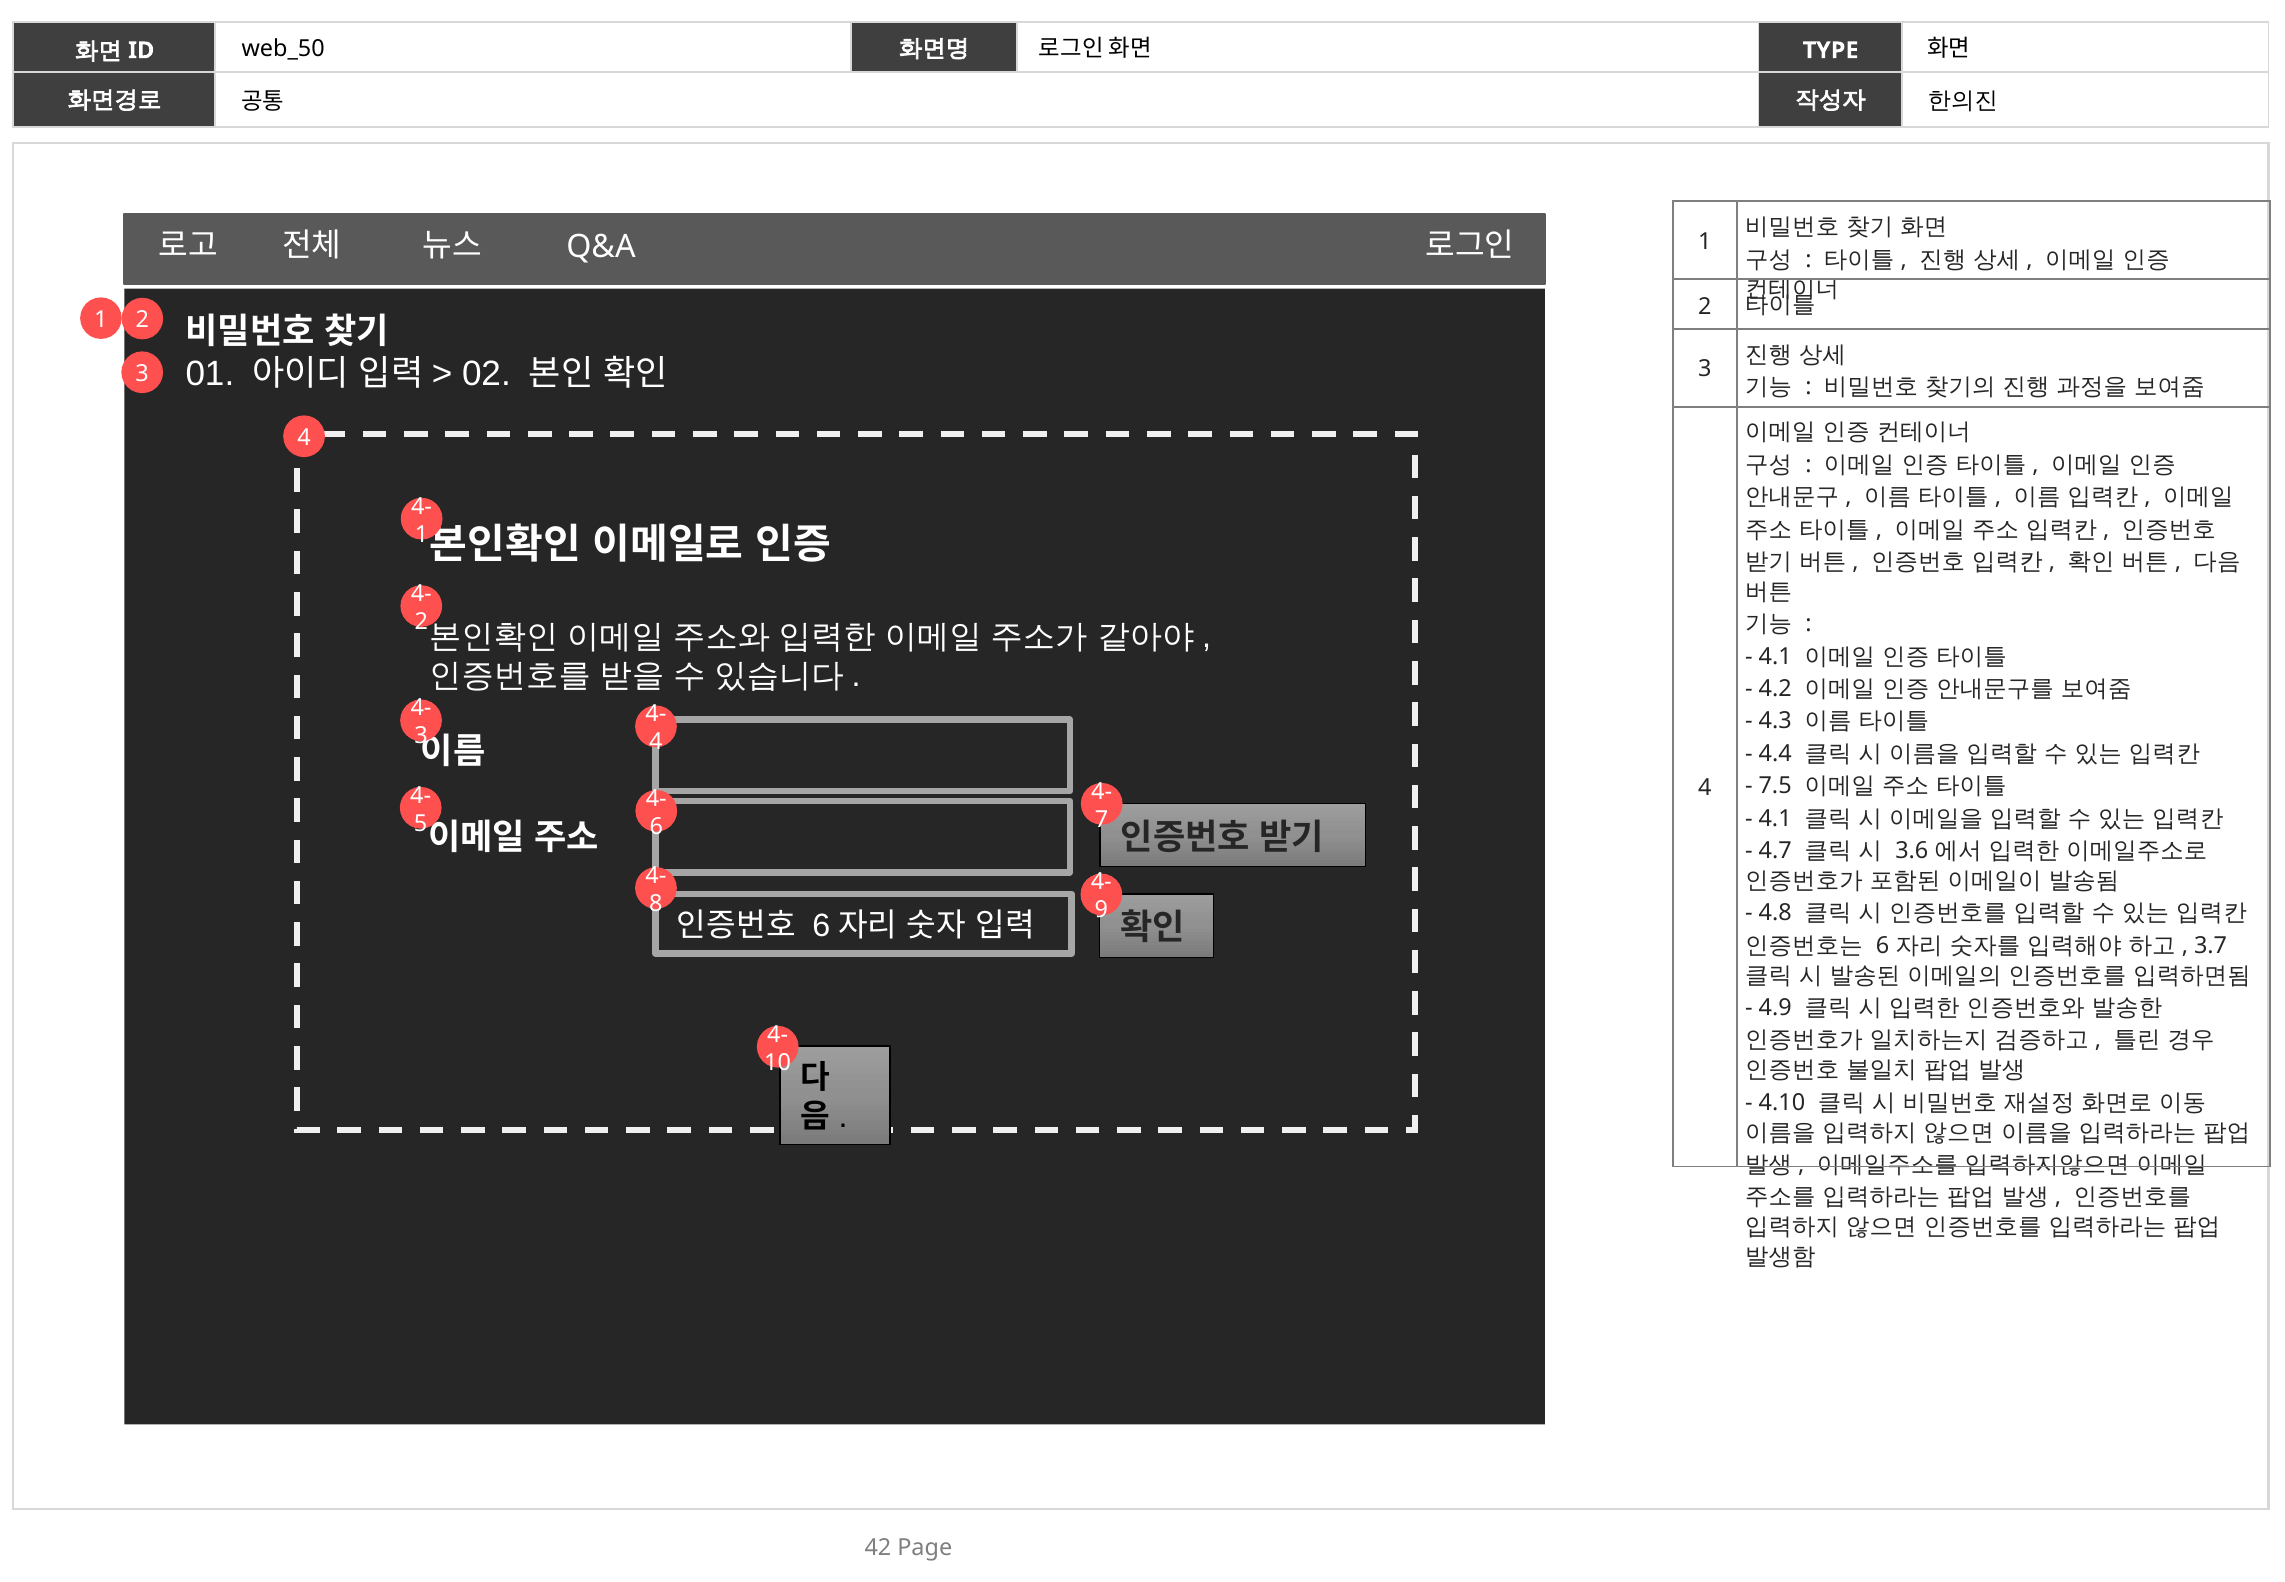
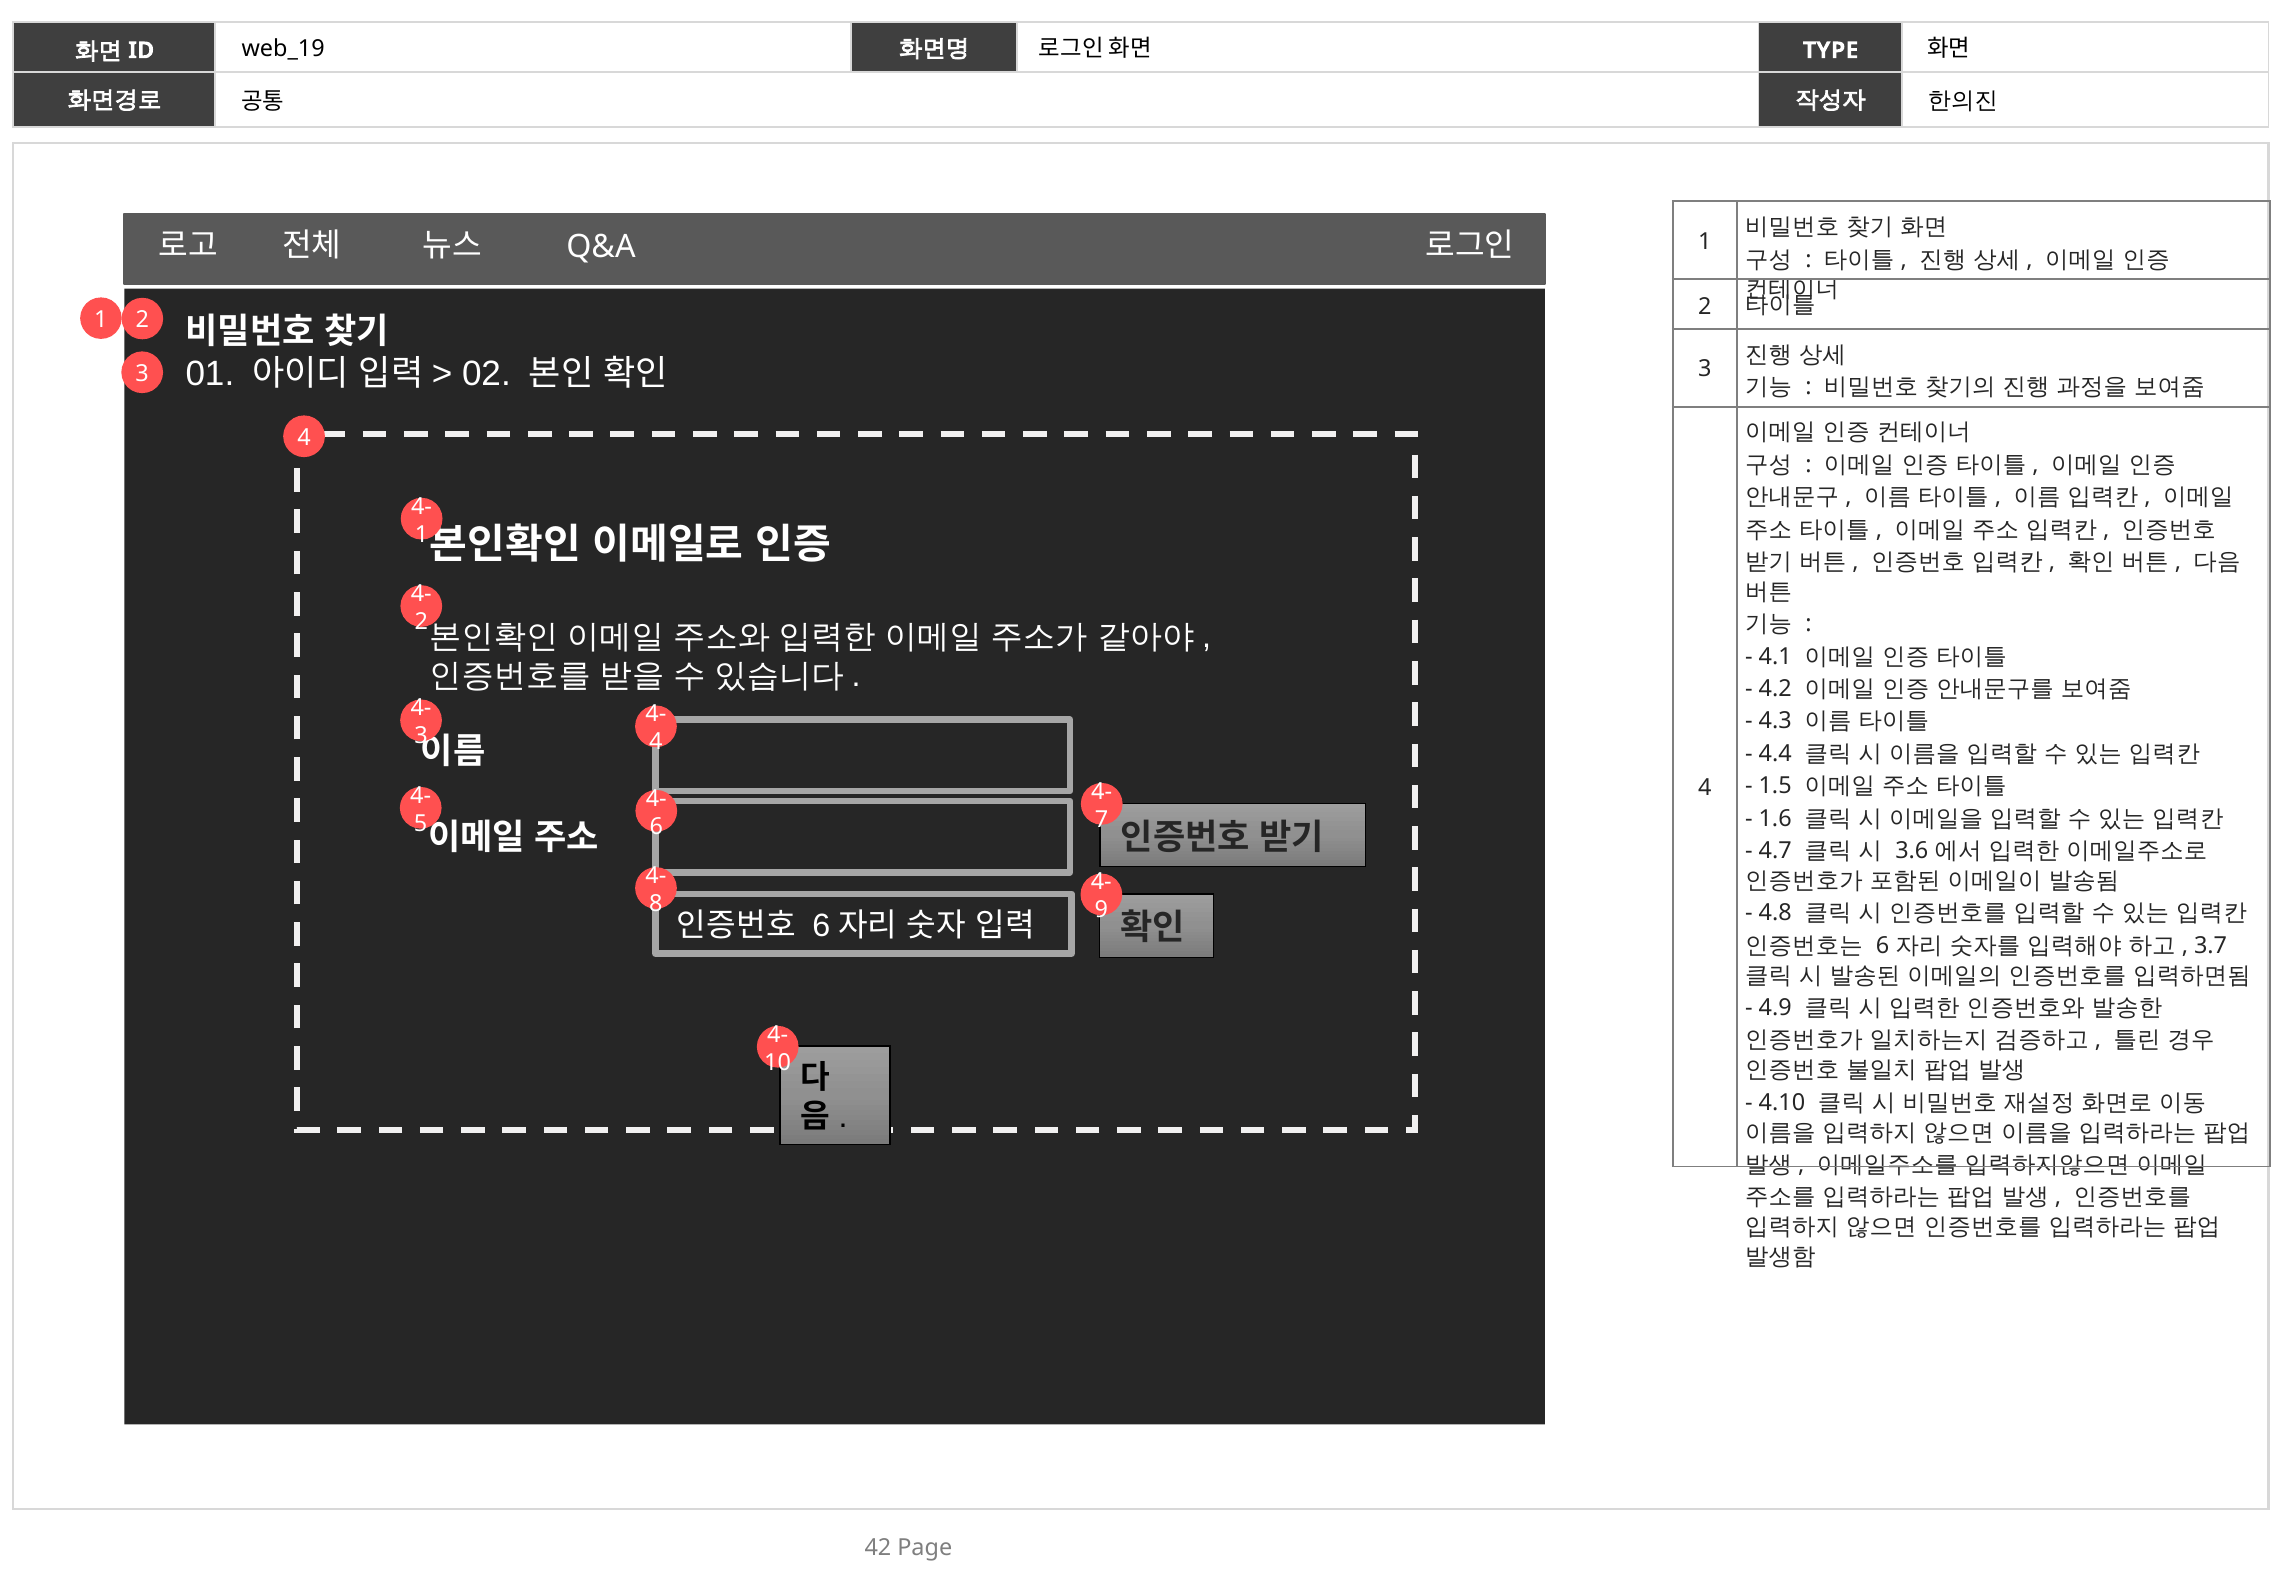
web_50: web_50 -> web_19
7.5: 7.5 -> 1.5
4.1 at (1775, 818): 4.1 -> 1.6
